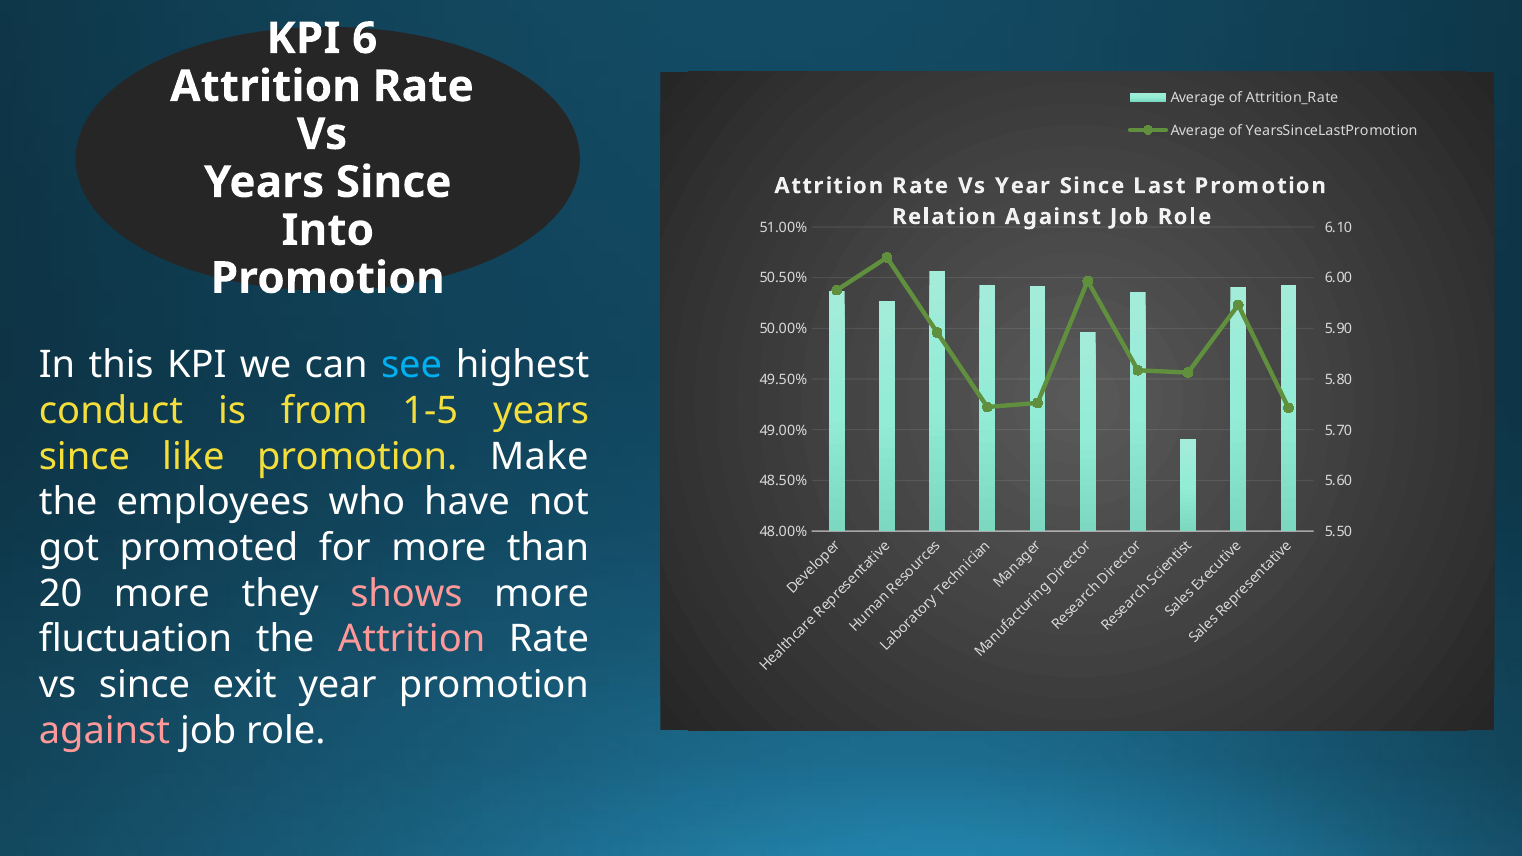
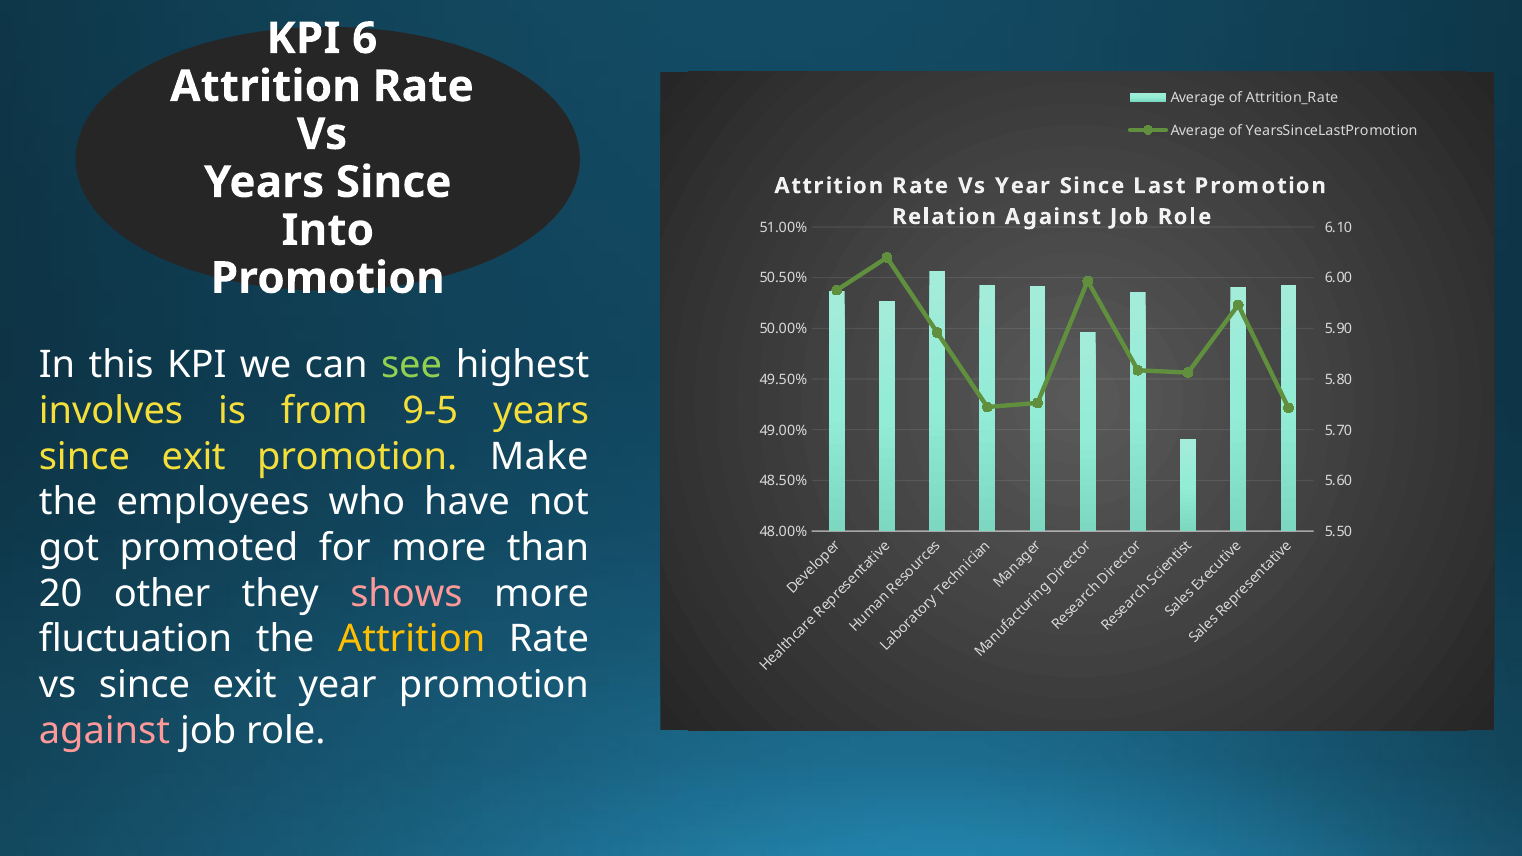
see colour: light blue -> light green
conduct: conduct -> involves
1-5: 1-5 -> 9-5
like at (193, 457): like -> exit
20 more: more -> other
Attrition at (412, 639) colour: pink -> yellow
